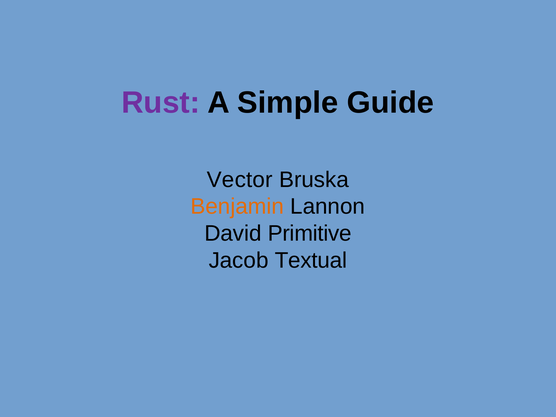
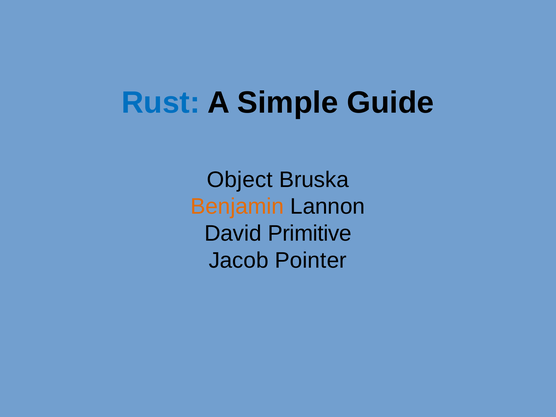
Rust colour: purple -> blue
Vector: Vector -> Object
Textual: Textual -> Pointer
